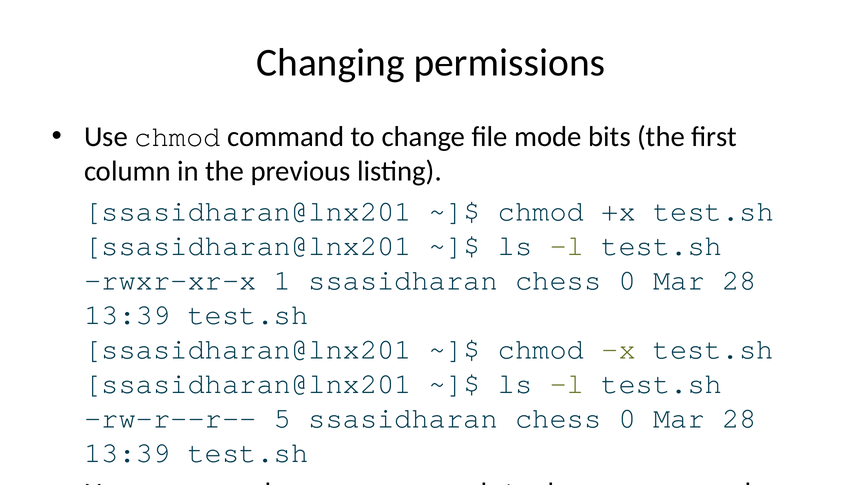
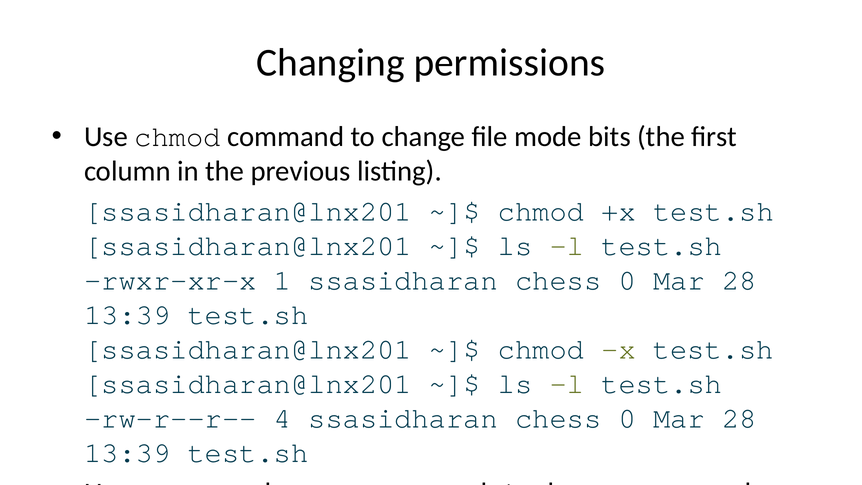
5: 5 -> 4
